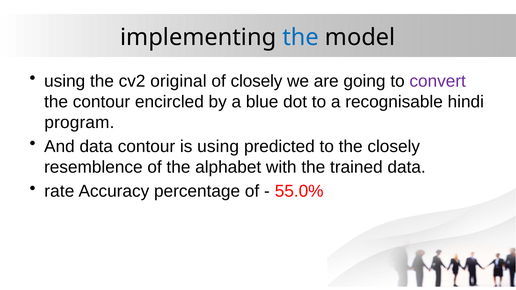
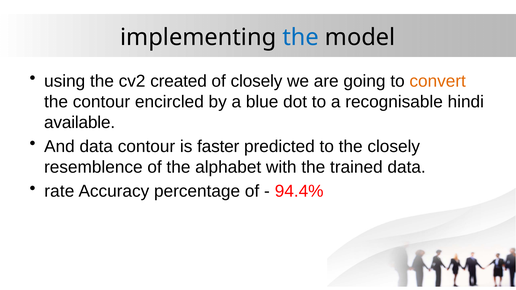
original: original -> created
convert colour: purple -> orange
program: program -> available
is using: using -> faster
55.0%: 55.0% -> 94.4%
